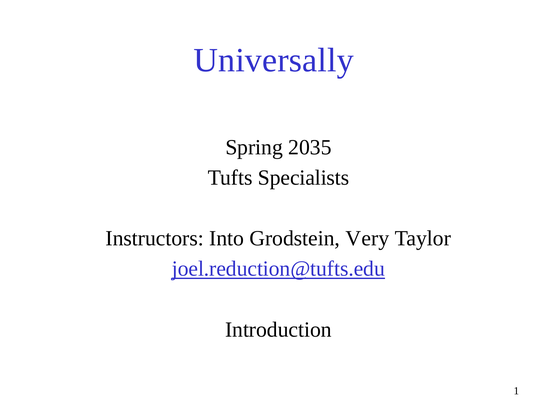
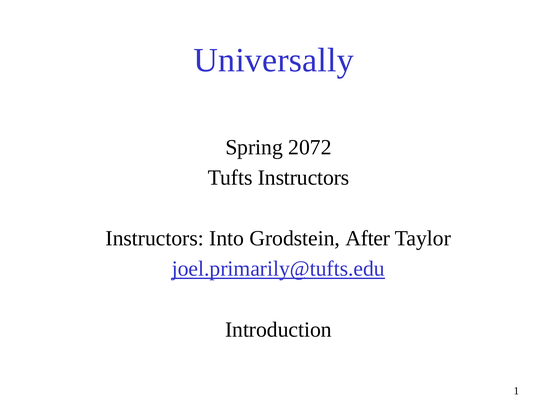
2035: 2035 -> 2072
Tufts Specialists: Specialists -> Instructors
Very: Very -> After
joel.reduction@tufts.edu: joel.reduction@tufts.edu -> joel.primarily@tufts.edu
